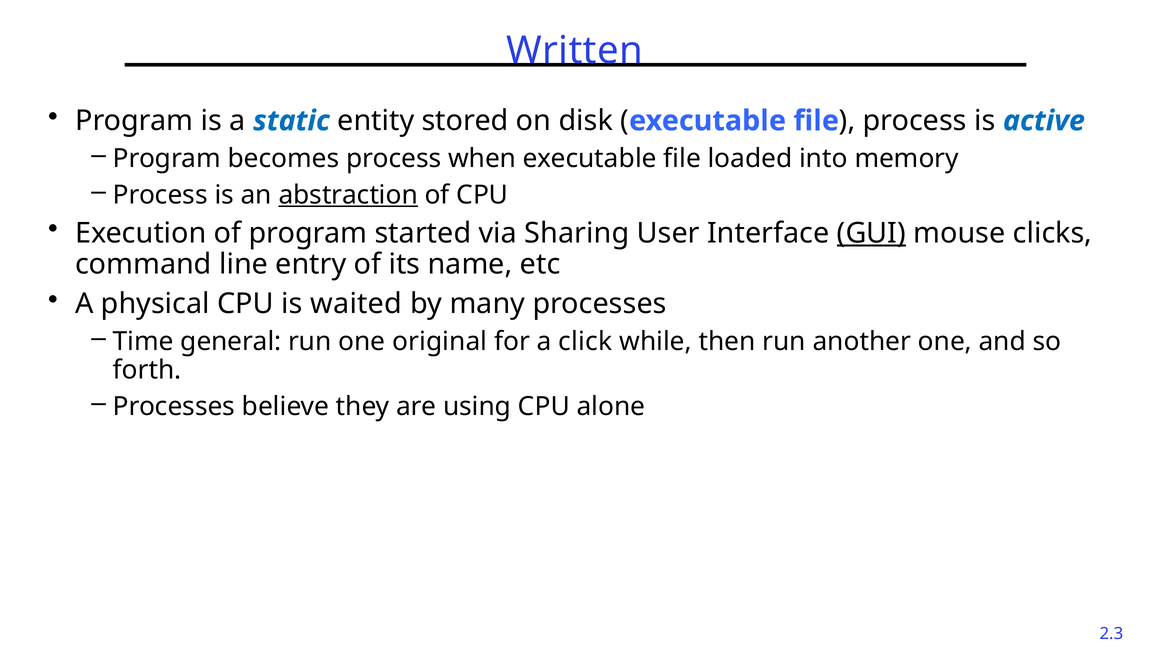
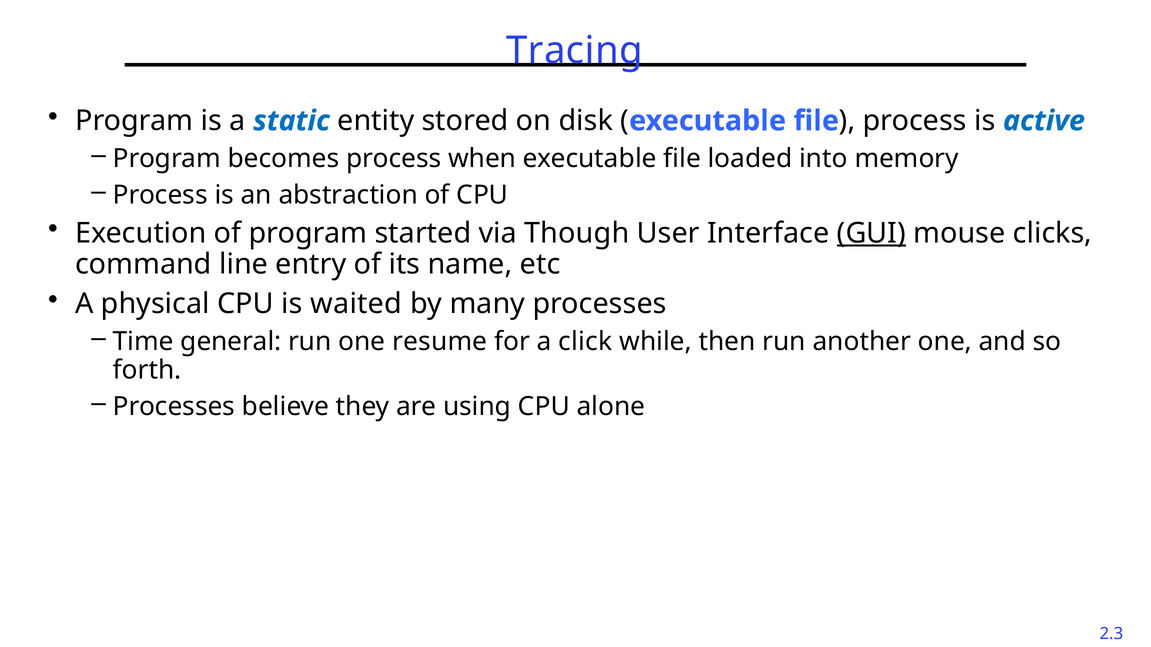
Written: Written -> Tracing
abstraction underline: present -> none
Sharing: Sharing -> Though
original: original -> resume
